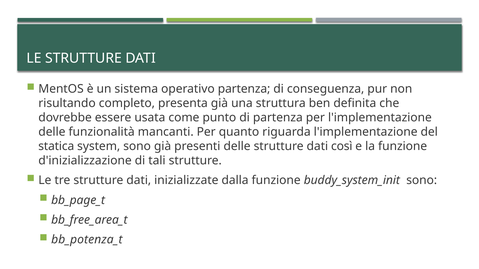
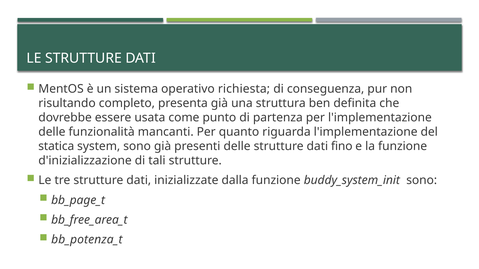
operativo partenza: partenza -> richiesta
così: così -> fino
